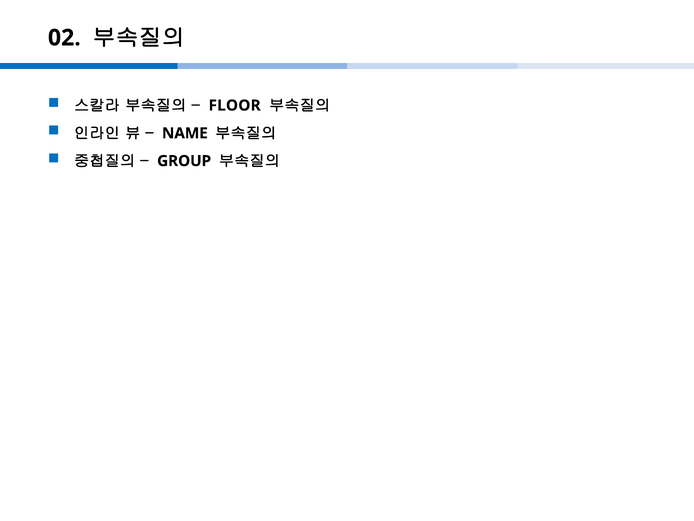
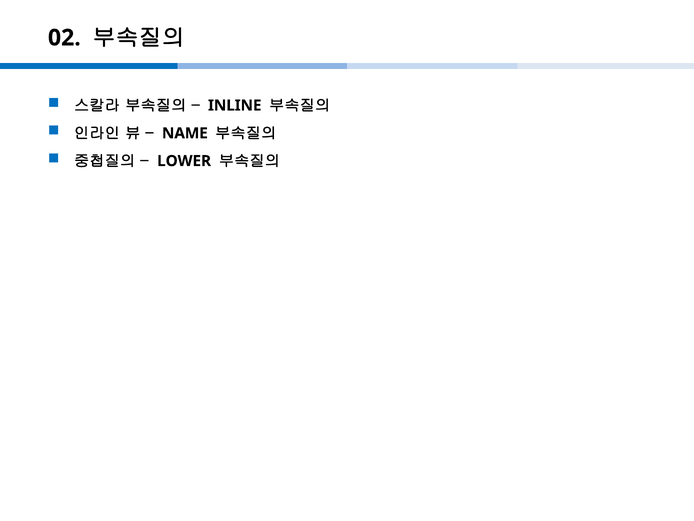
FLOOR: FLOOR -> INLINE
GROUP: GROUP -> LOWER
